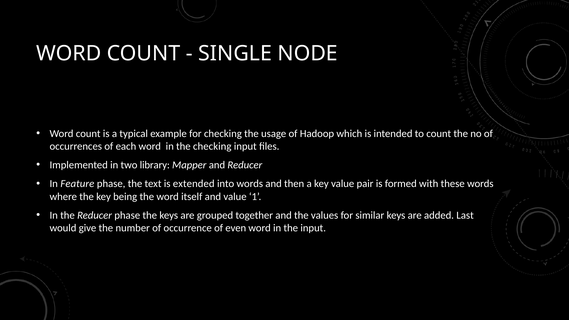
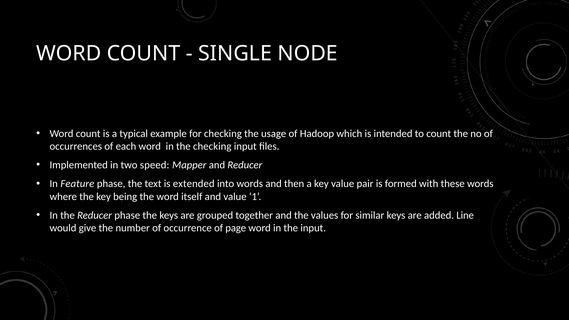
library: library -> speed
Last: Last -> Line
even: even -> page
